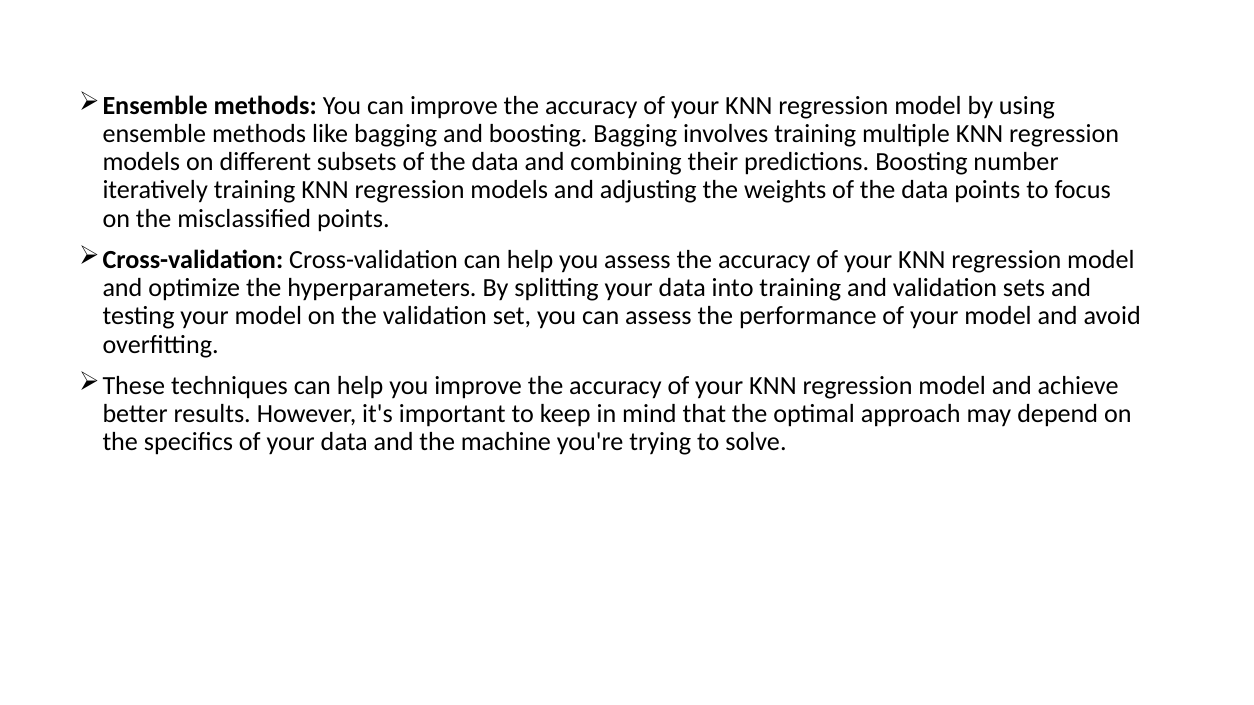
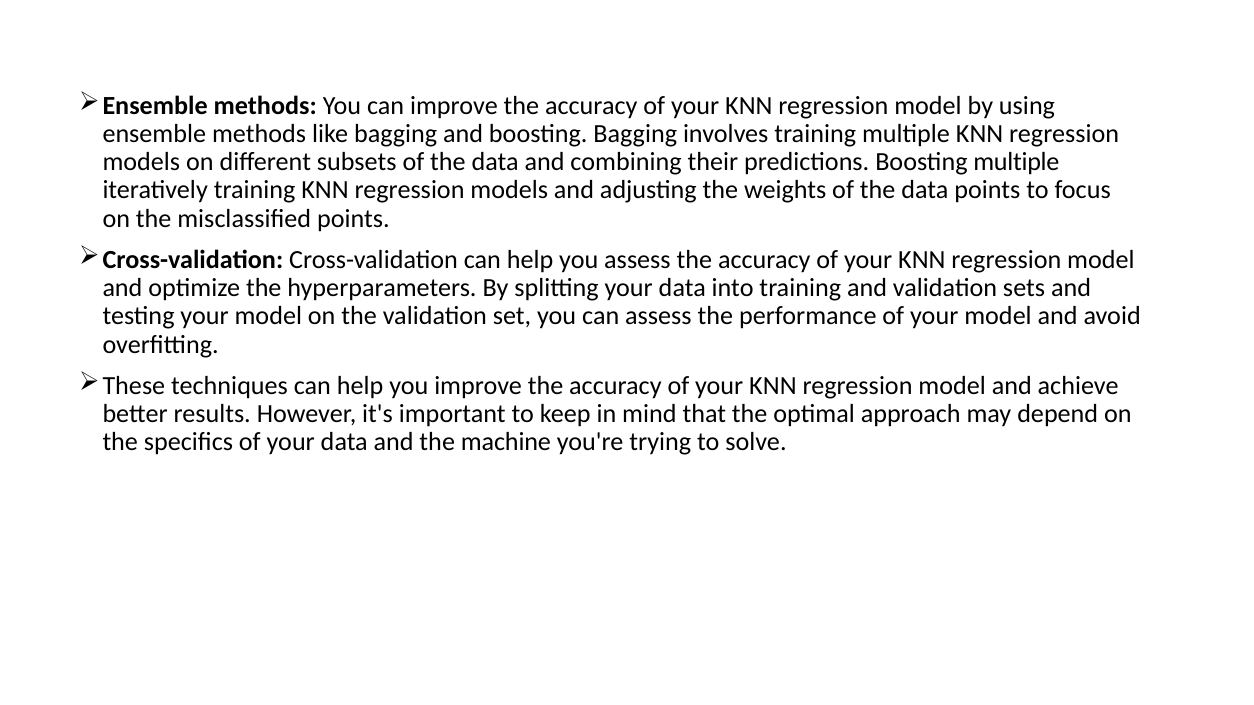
Boosting number: number -> multiple
